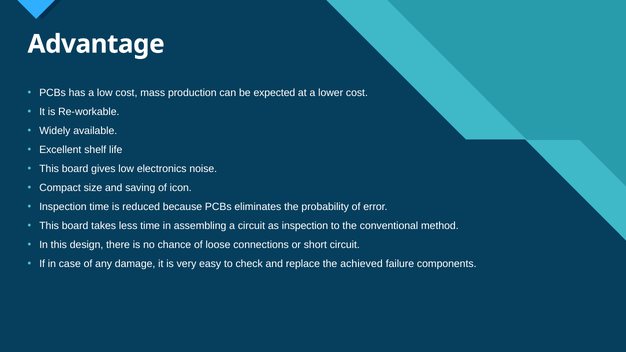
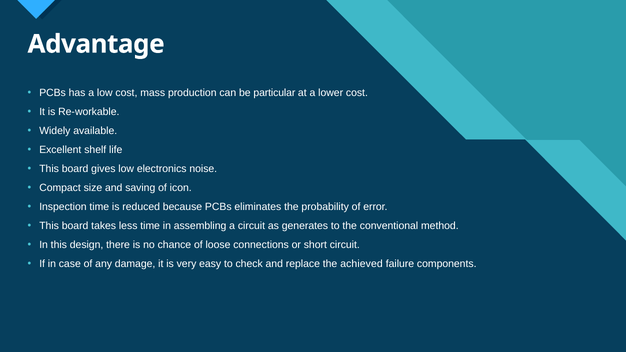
expected: expected -> particular
as inspection: inspection -> generates
